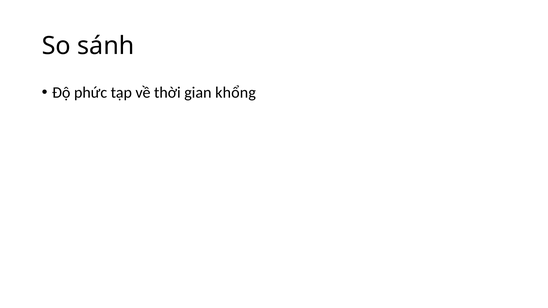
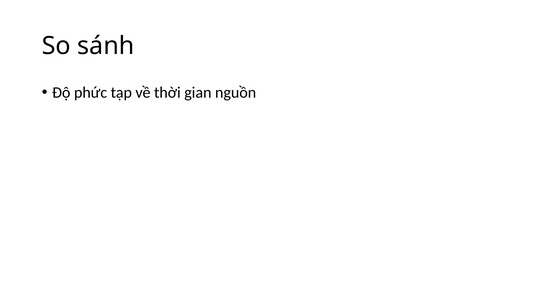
khổng: khổng -> nguồn
